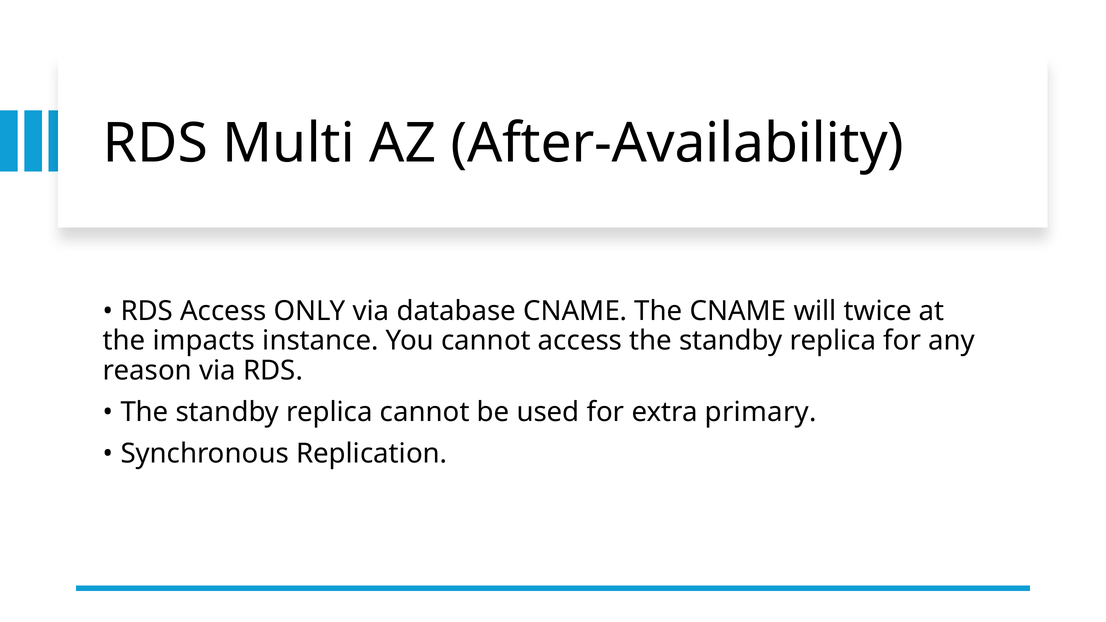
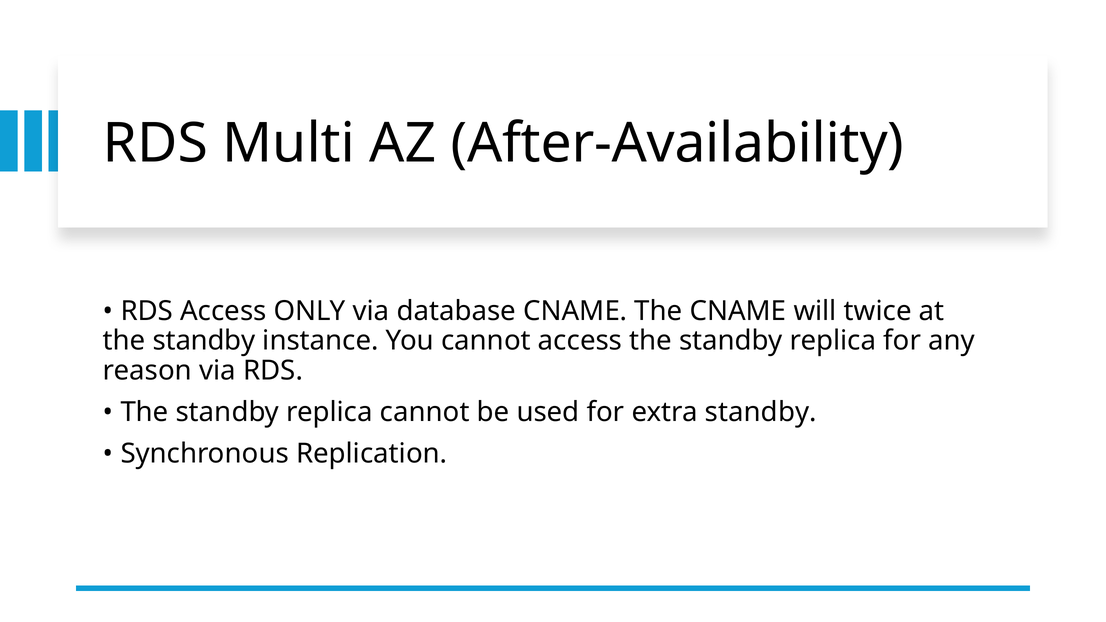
impacts at (204, 341): impacts -> standby
extra primary: primary -> standby
